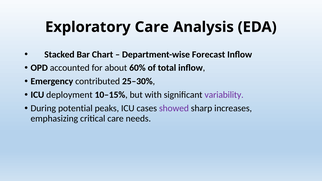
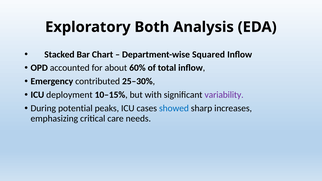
Exploratory Care: Care -> Both
Forecast: Forecast -> Squared
showed colour: purple -> blue
